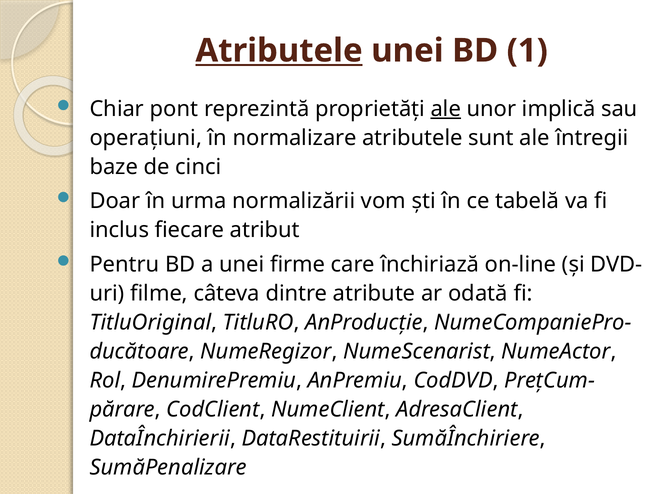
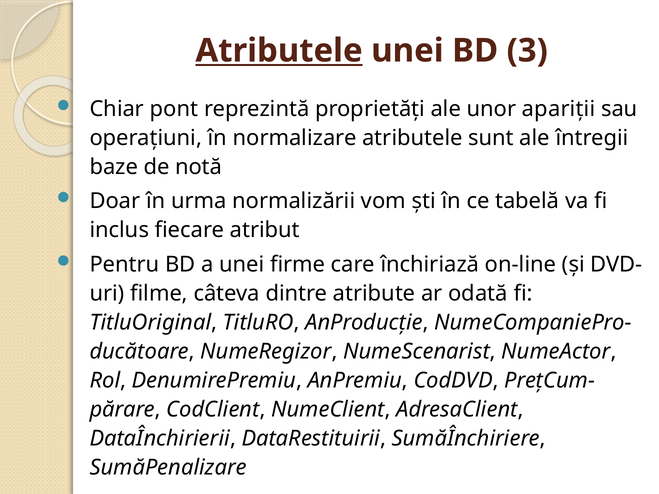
1: 1 -> 3
ale at (446, 109) underline: present -> none
implică: implică -> apariţii
cinci: cinci -> notă
